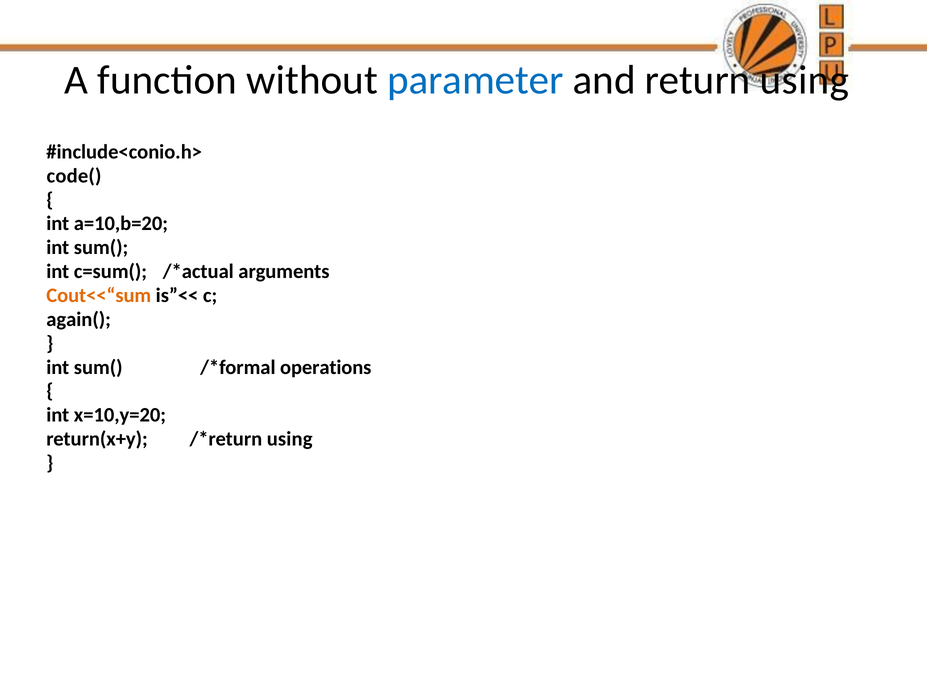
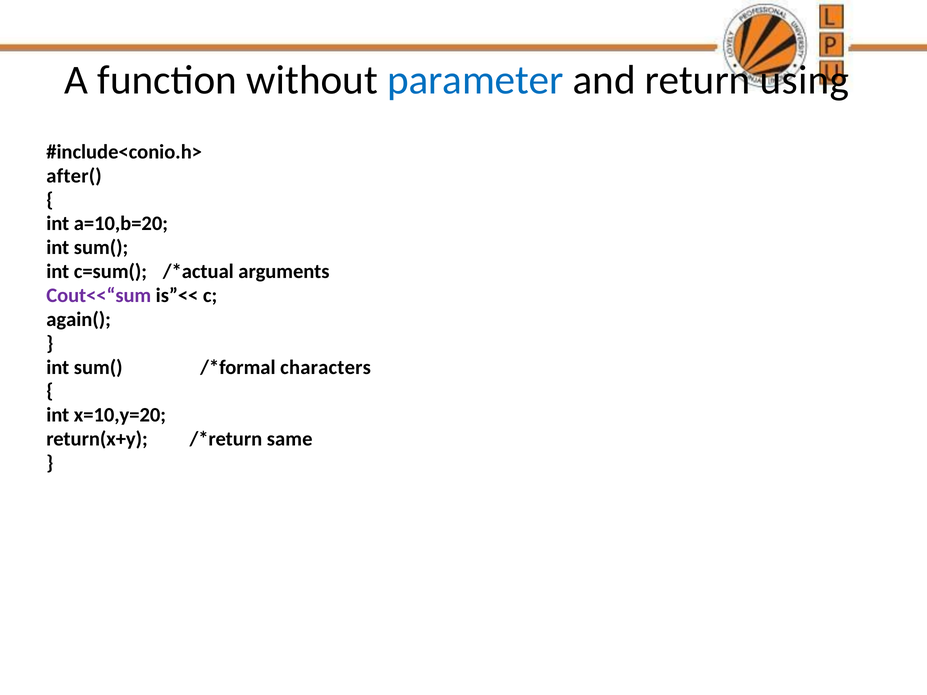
code(: code( -> after(
Cout<<“sum colour: orange -> purple
operations: operations -> characters
using at (290, 439): using -> same
